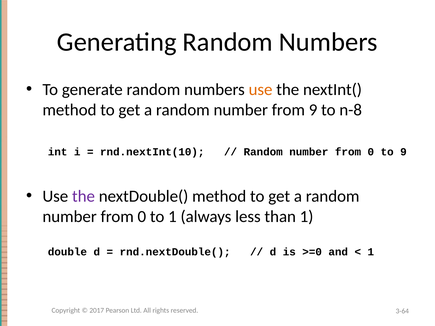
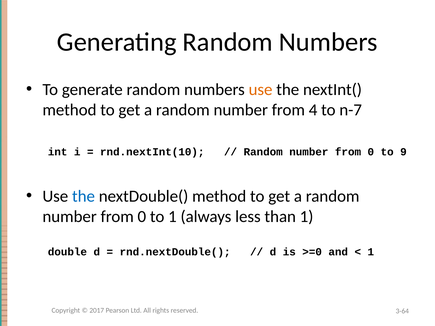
from 9: 9 -> 4
n-8: n-8 -> n-7
the at (84, 196) colour: purple -> blue
